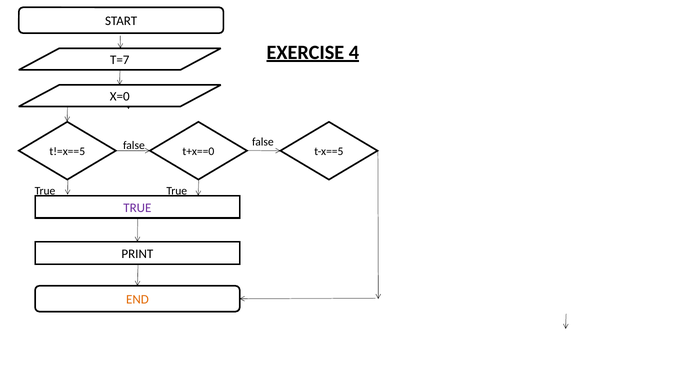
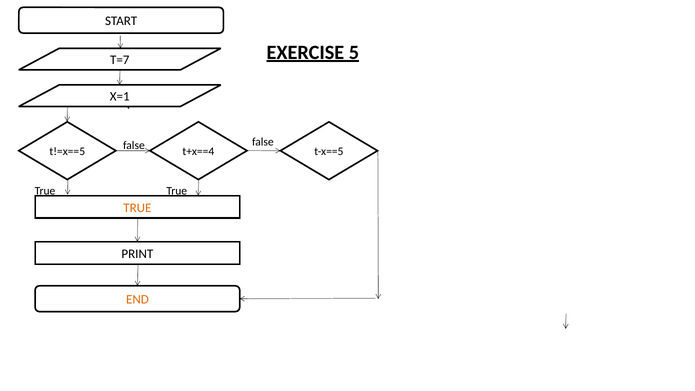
4: 4 -> 5
X=0: X=0 -> X=1
t+x==0: t+x==0 -> t+x==4
TRUE at (137, 208) colour: purple -> orange
